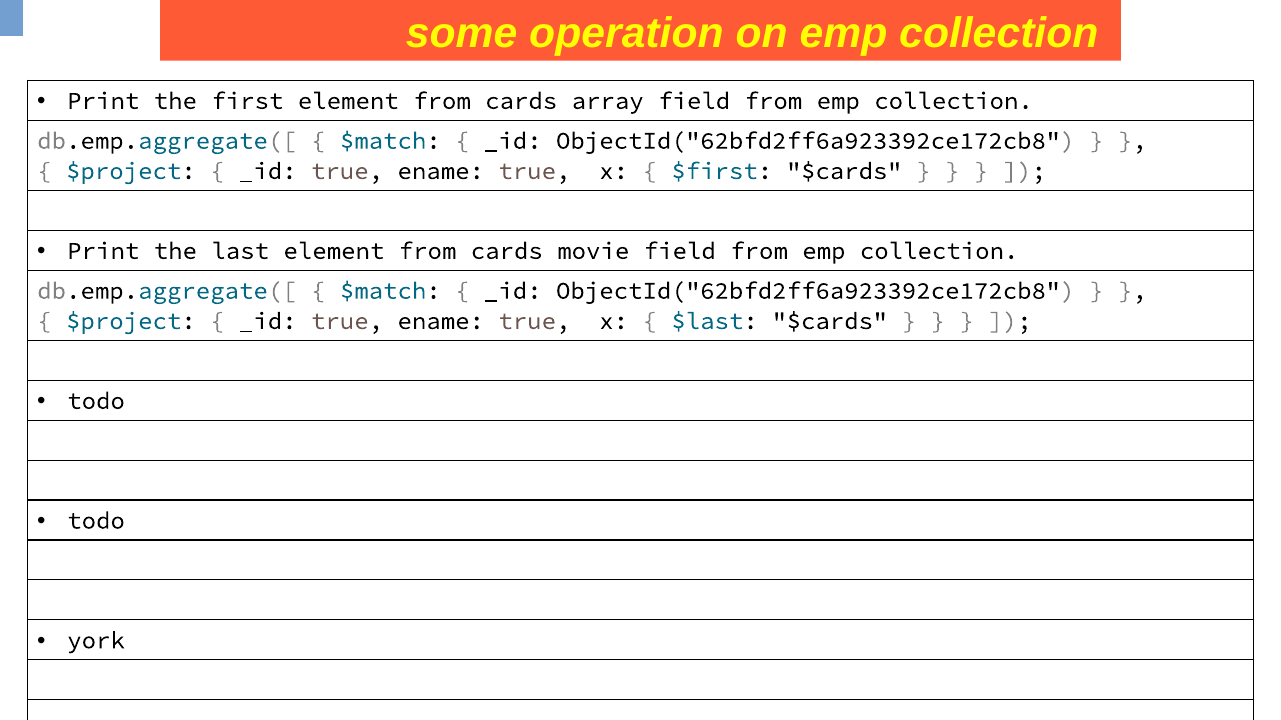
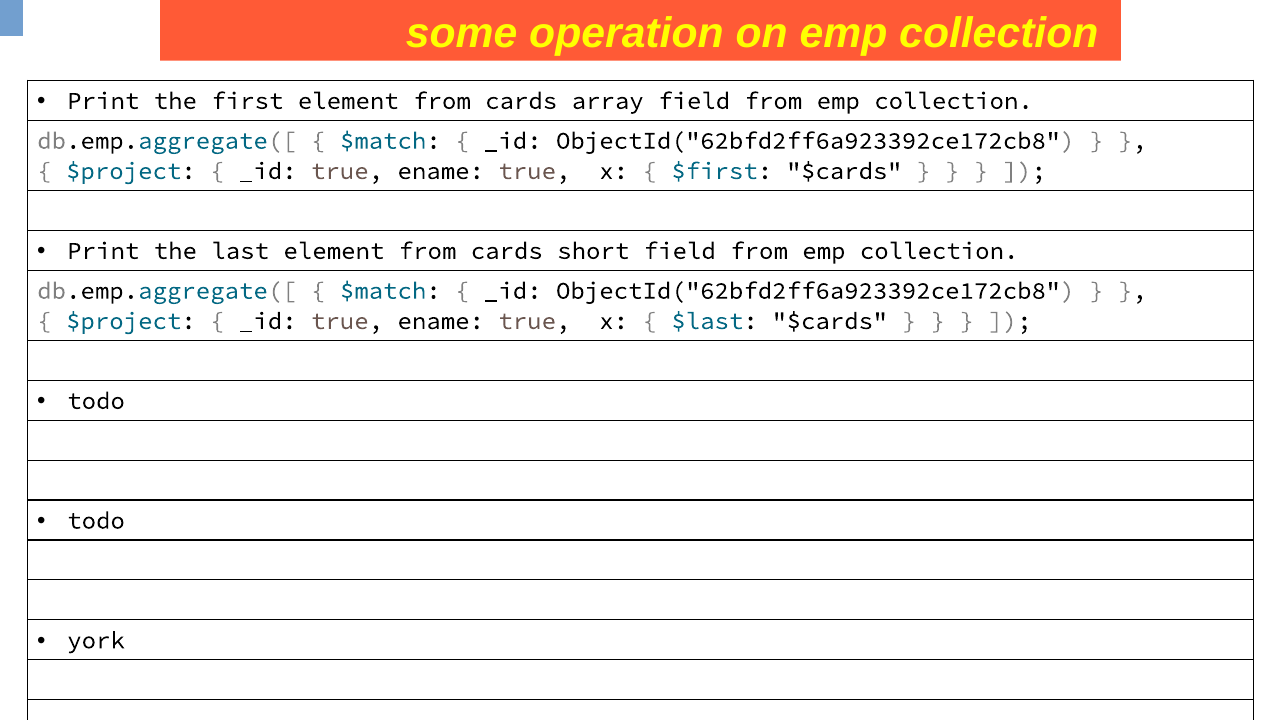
movie: movie -> short
